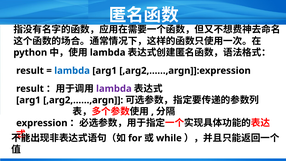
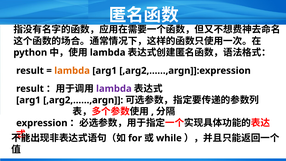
lambda at (72, 71) colour: blue -> orange
